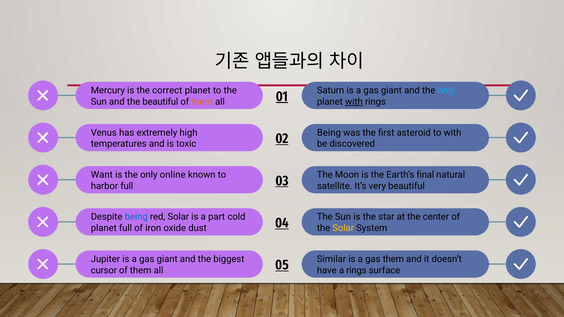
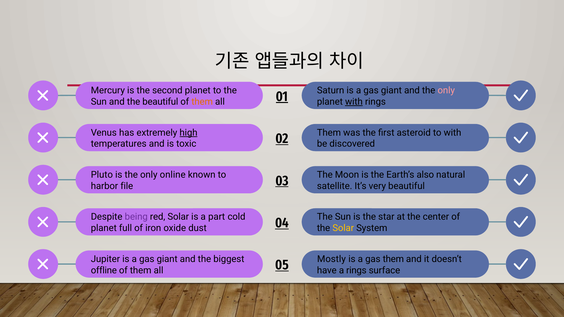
correct: correct -> second
only at (446, 90) colour: light blue -> pink
high underline: none -> present
Being at (329, 133): Being -> Them
Want: Want -> Pluto
final: final -> also
harbor full: full -> file
being at (136, 217) colour: blue -> purple
Similar: Similar -> Mostly
cursor: cursor -> offline
